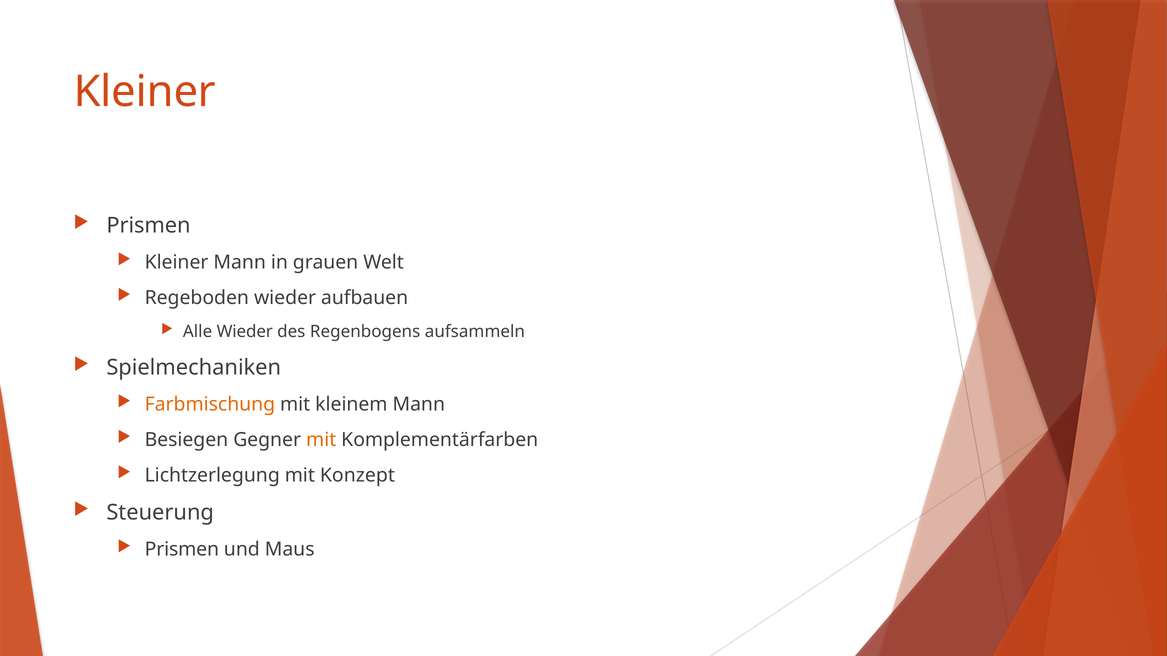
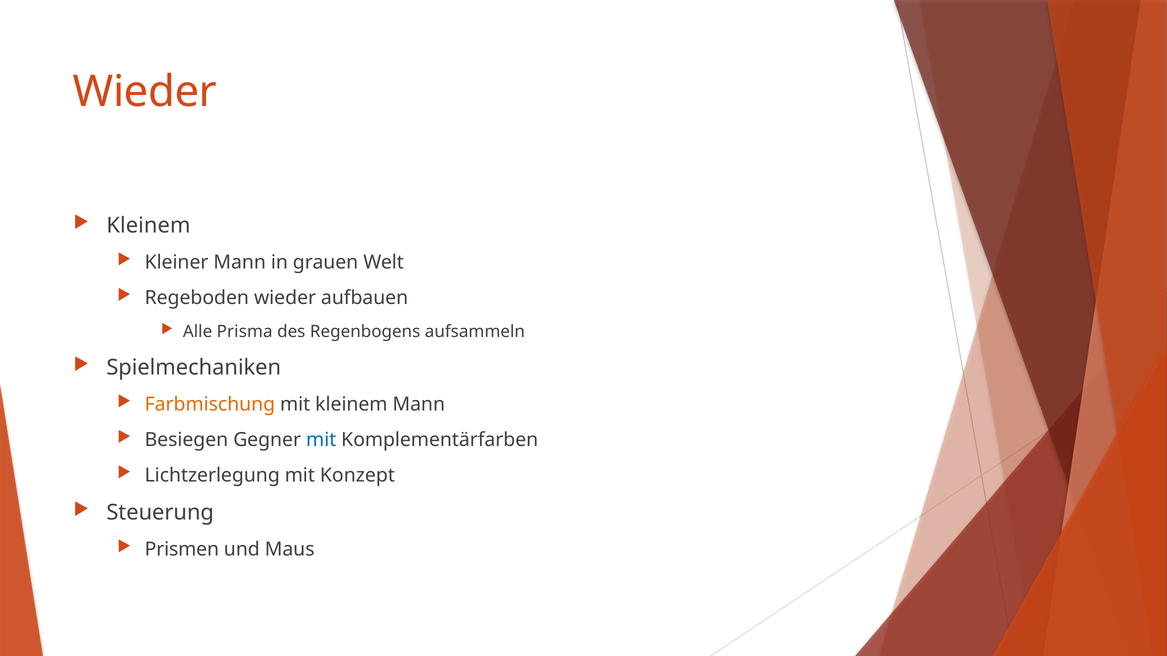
Kleiner at (145, 92): Kleiner -> Wieder
Prismen at (149, 226): Prismen -> Kleinem
Alle Wieder: Wieder -> Prisma
mit at (321, 440) colour: orange -> blue
